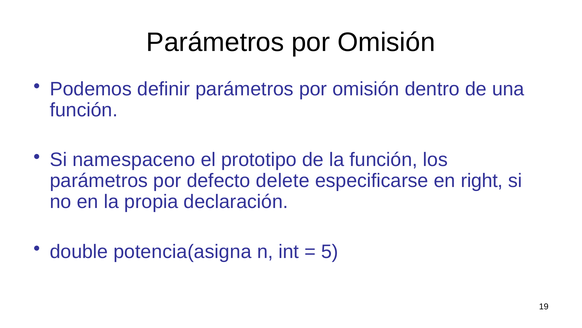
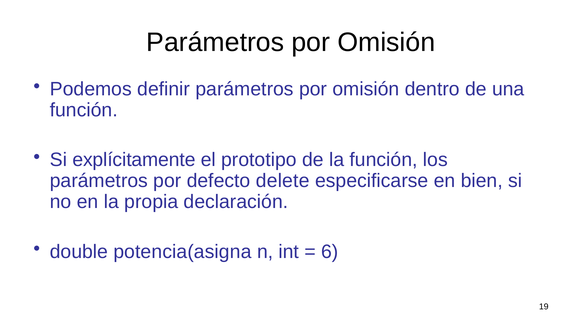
namespaceno: namespaceno -> explícitamente
right: right -> bien
5: 5 -> 6
